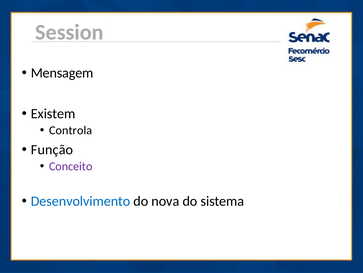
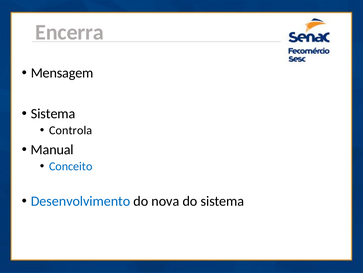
Session: Session -> Encerra
Existem at (53, 113): Existem -> Sistema
Função: Função -> Manual
Conceito colour: purple -> blue
